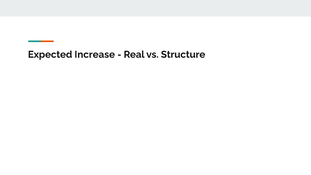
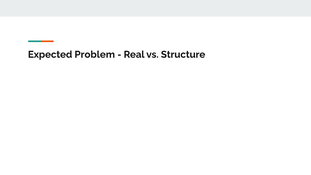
Increase: Increase -> Problem
